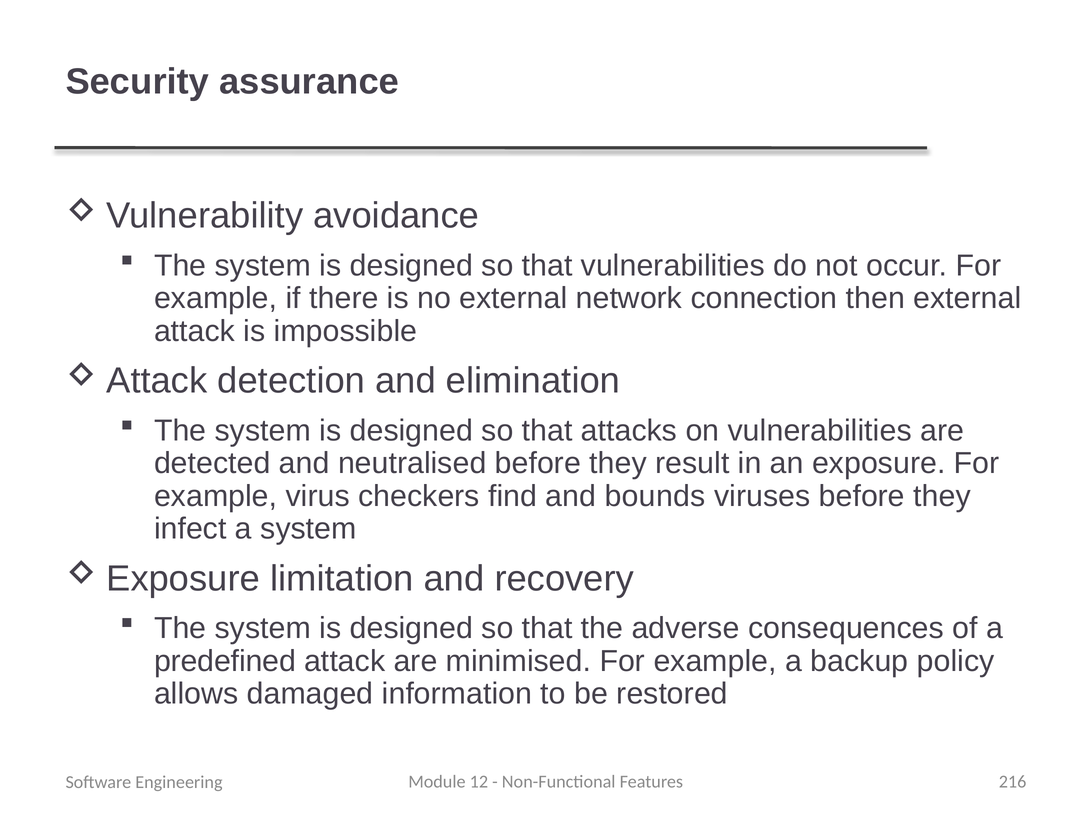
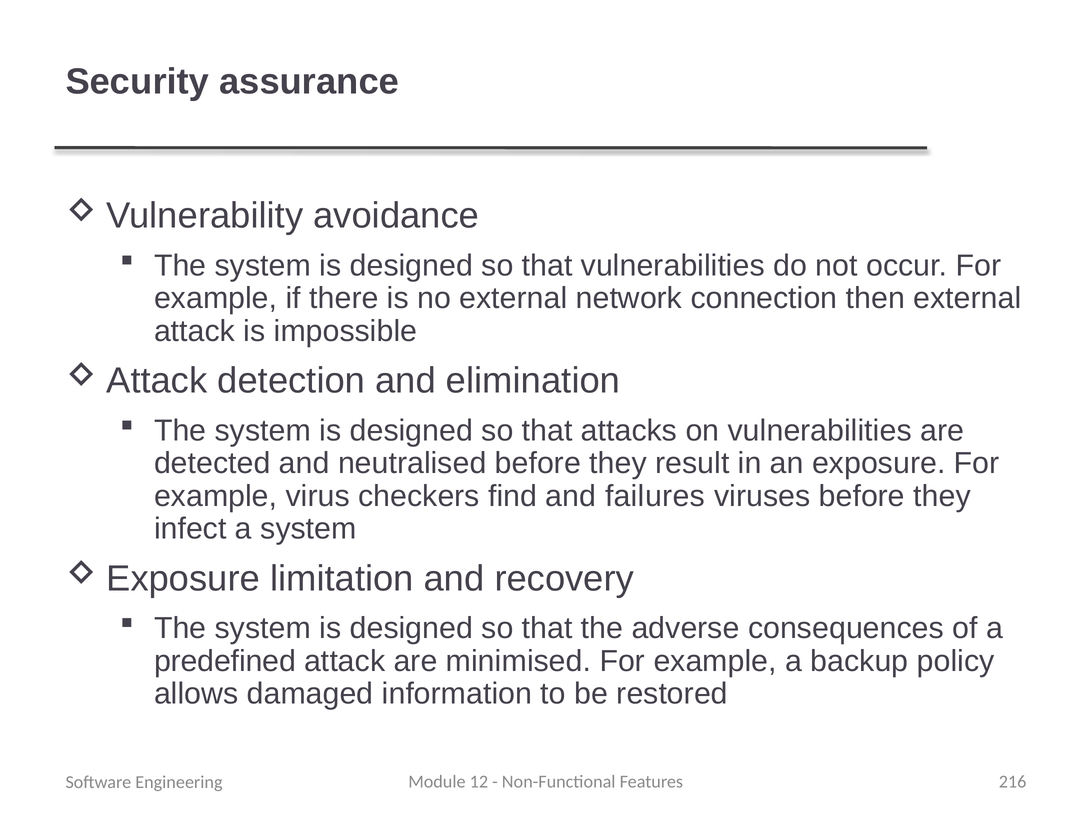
bounds: bounds -> failures
